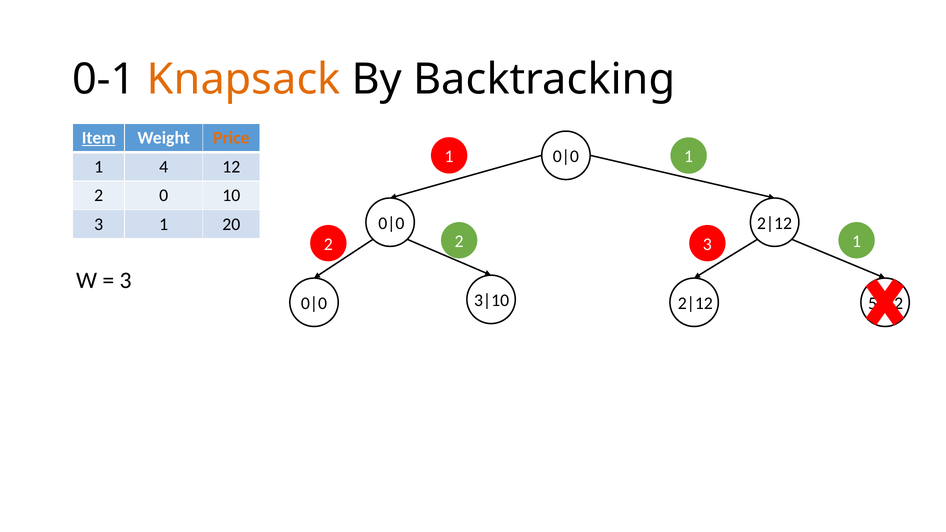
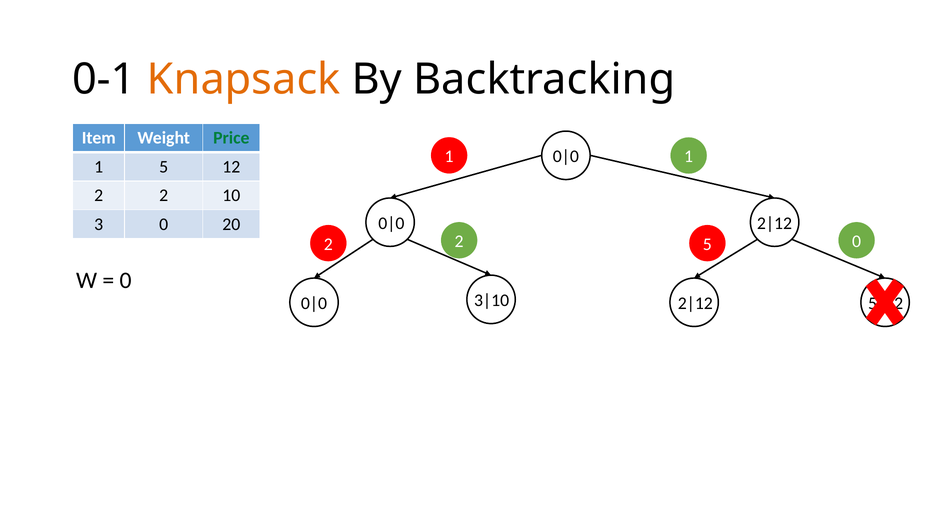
Item underline: present -> none
Price colour: orange -> green
1 4: 4 -> 5
2 0: 0 -> 2
3 1: 1 -> 0
2 1: 1 -> 0
2 3: 3 -> 5
3 at (126, 281): 3 -> 0
